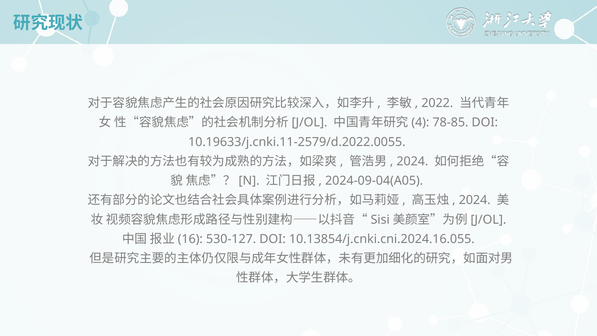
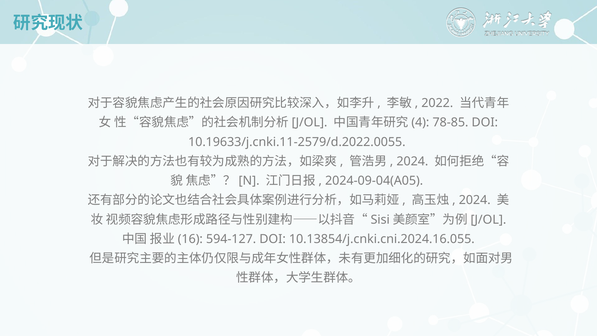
530-127: 530-127 -> 594-127
